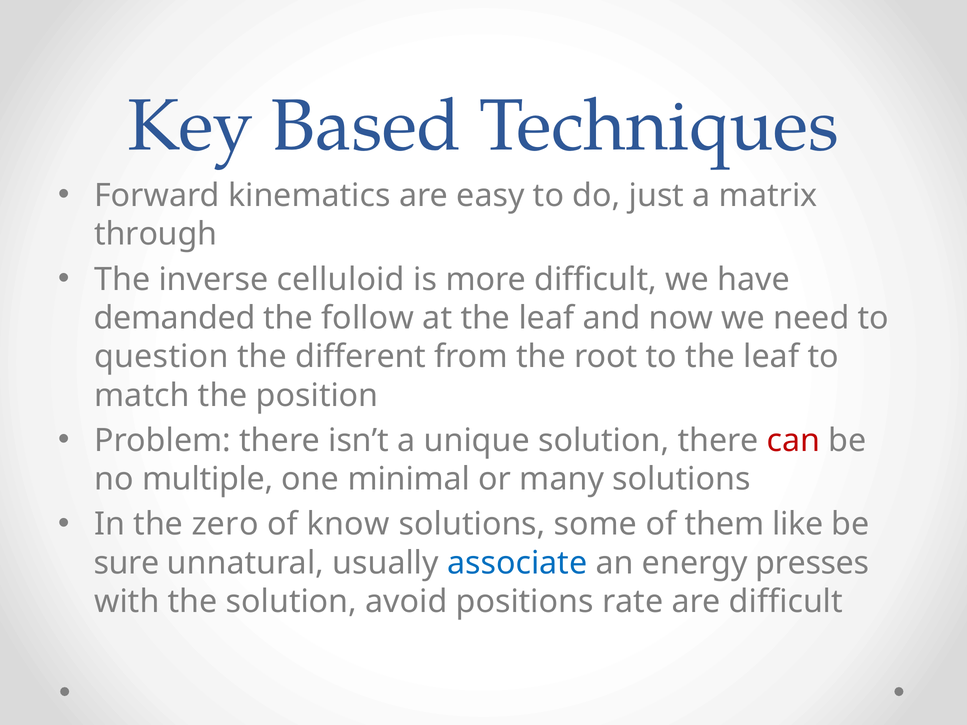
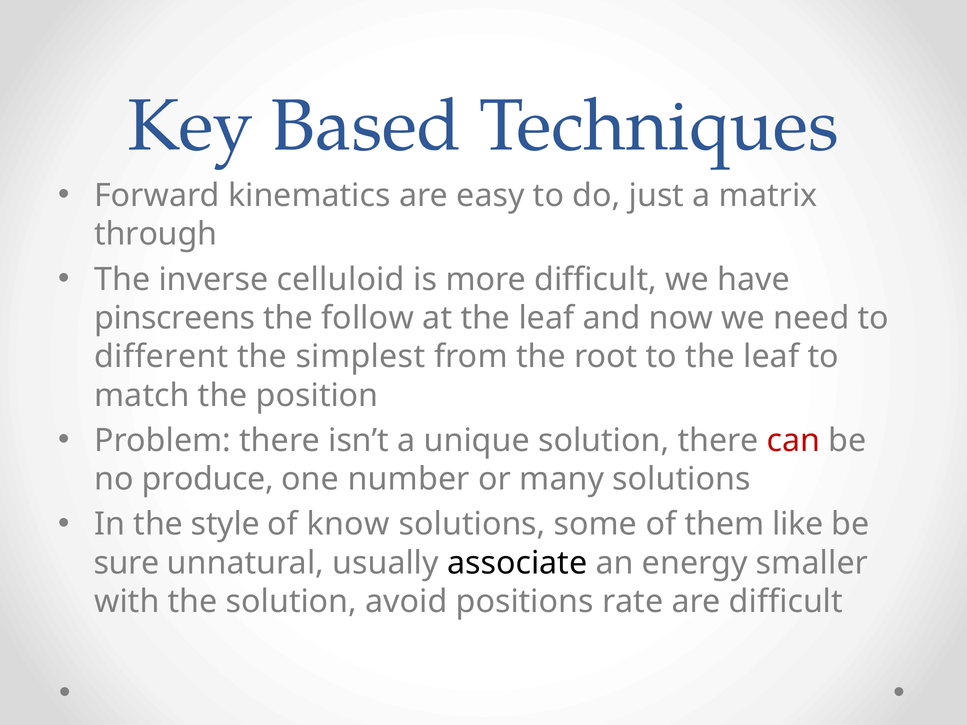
demanded: demanded -> pinscreens
question: question -> different
different: different -> simplest
multiple: multiple -> produce
minimal: minimal -> number
zero: zero -> style
associate colour: blue -> black
presses: presses -> smaller
